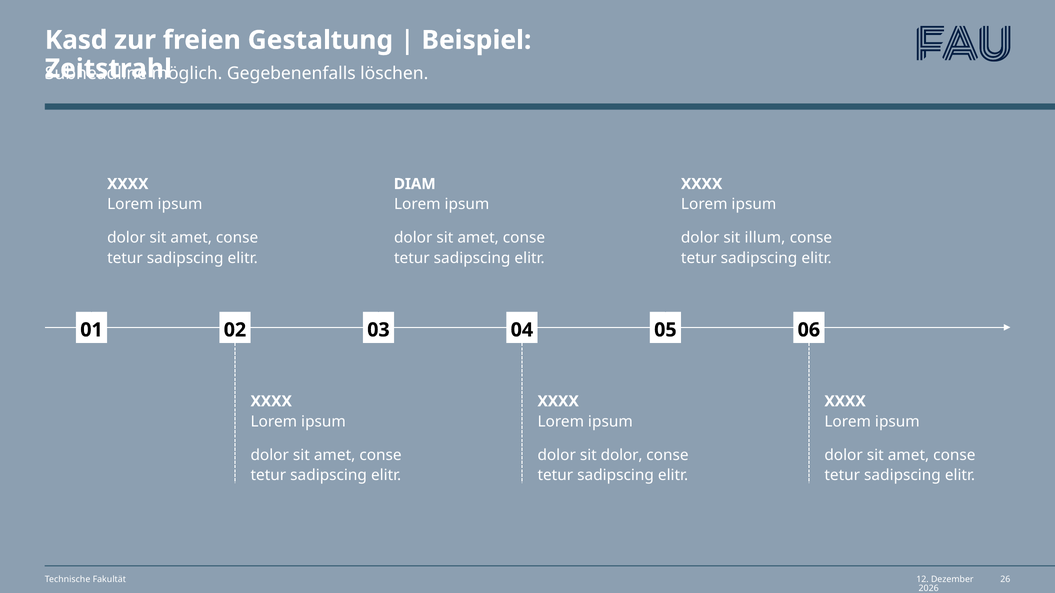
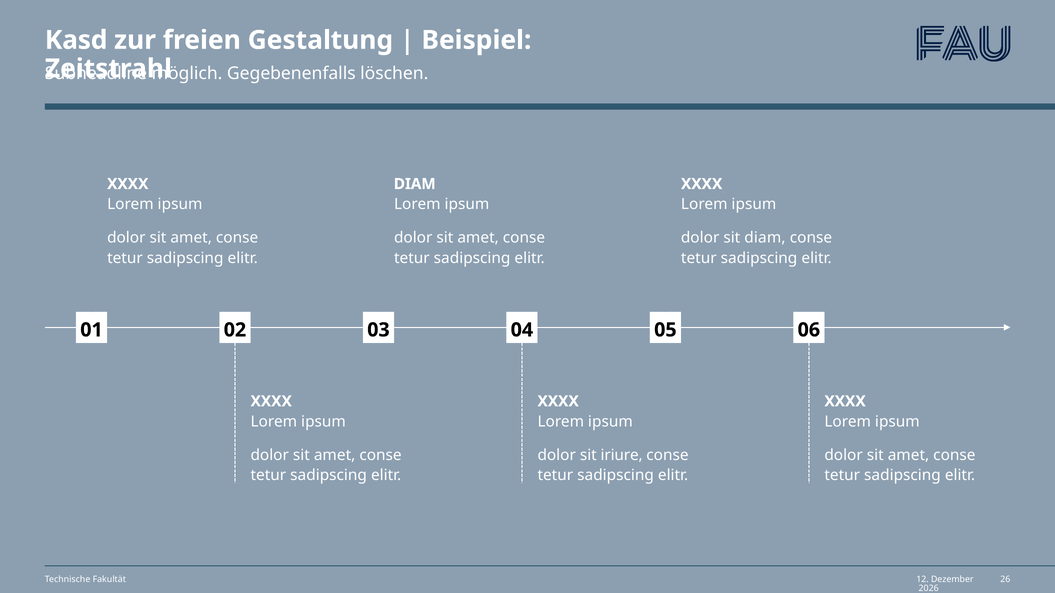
sit illum: illum -> diam
sit dolor: dolor -> iriure
